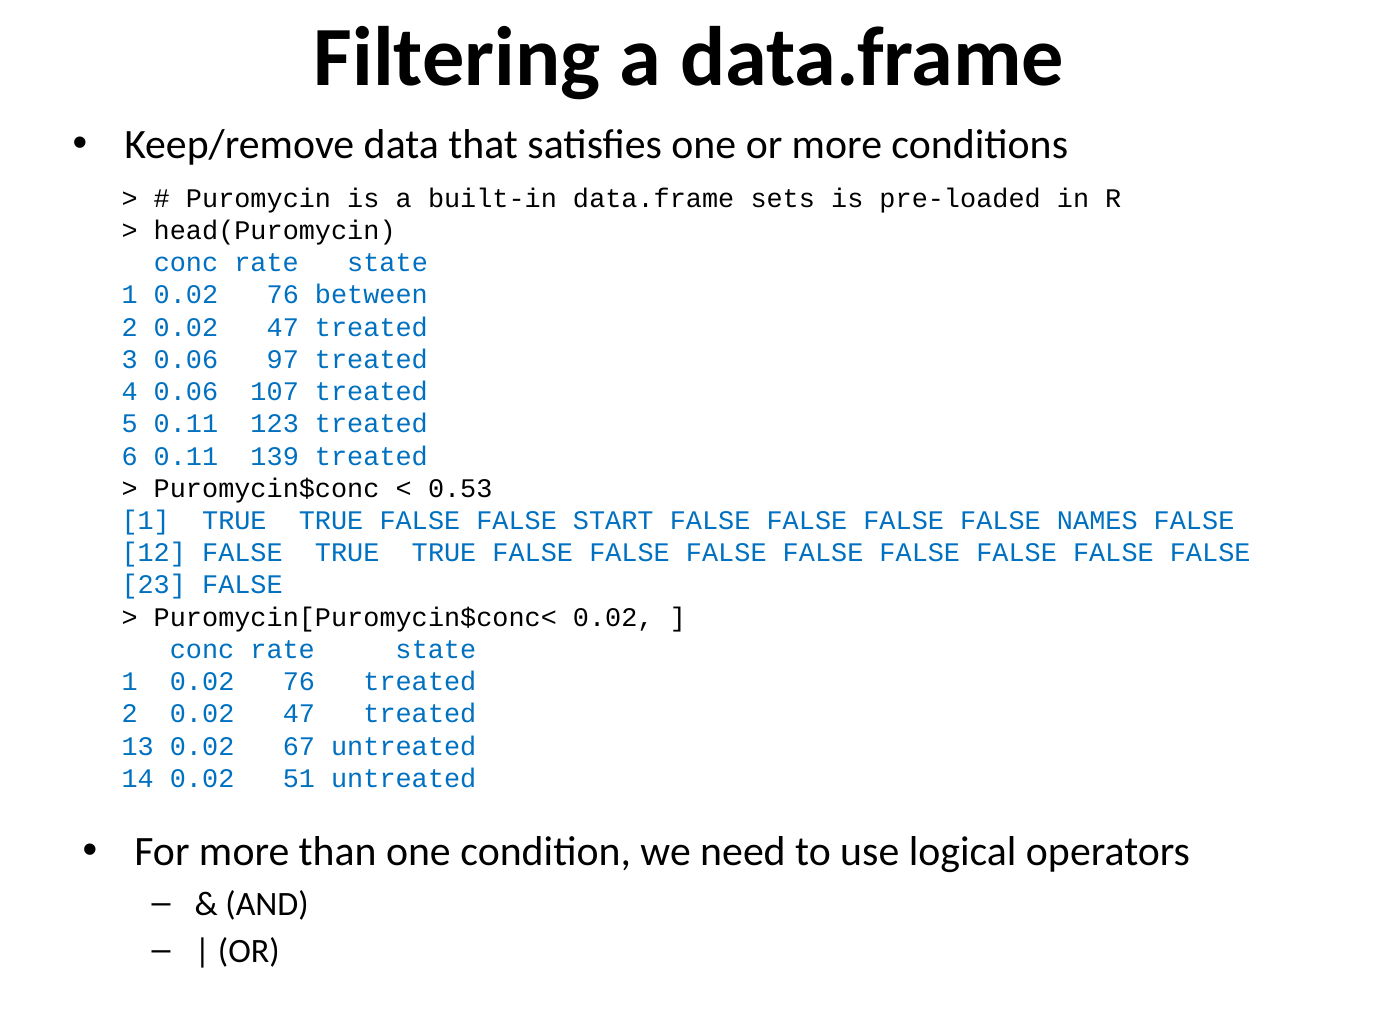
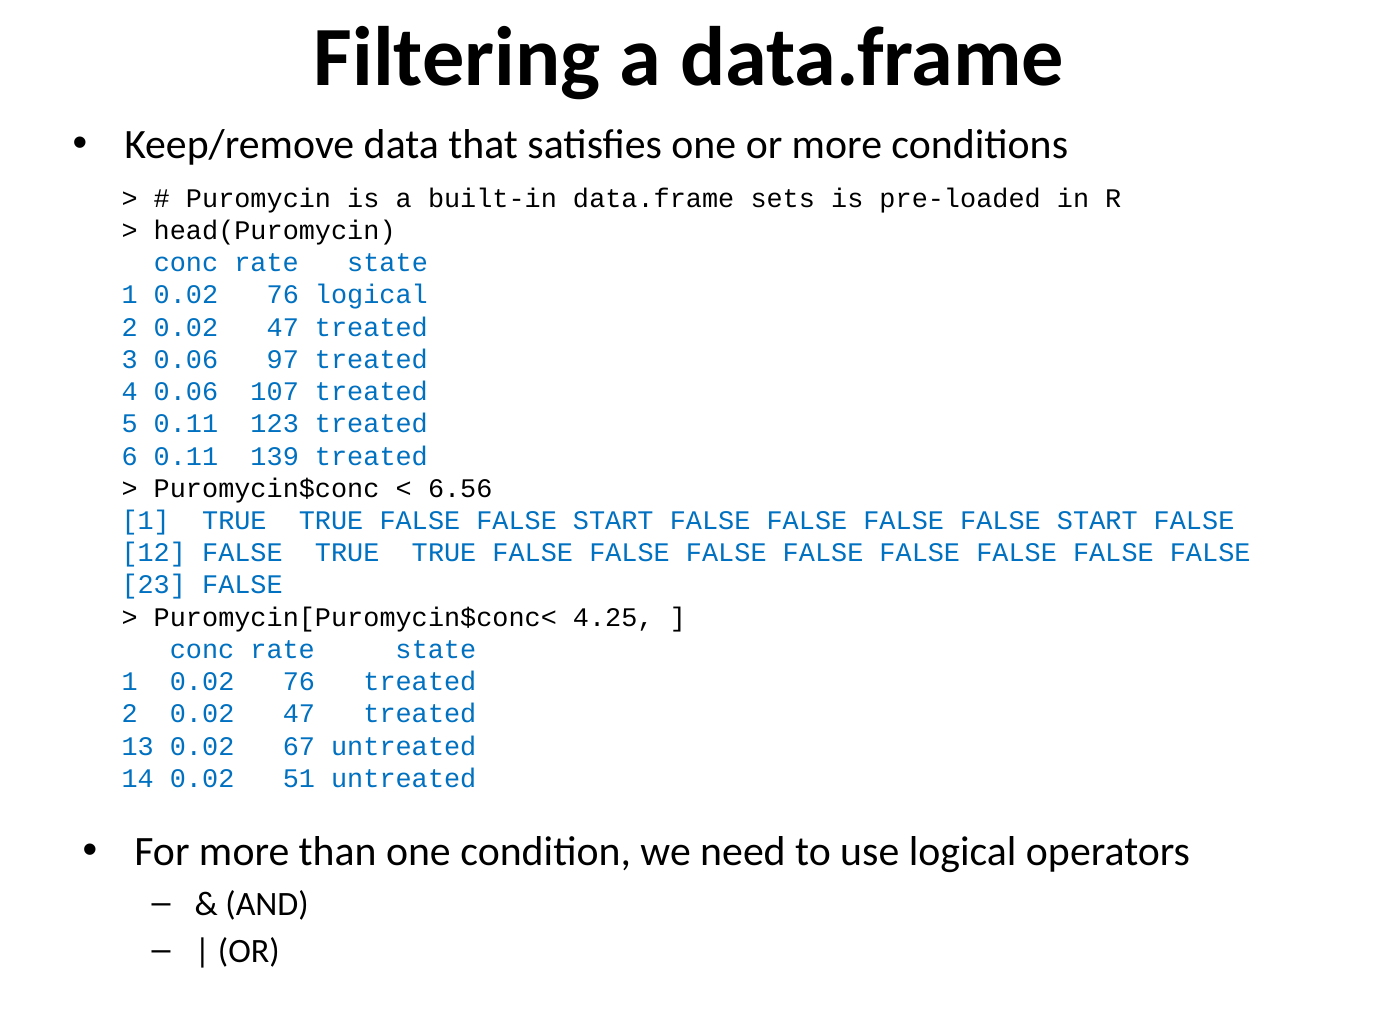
76 between: between -> logical
0.53: 0.53 -> 6.56
FALSE FALSE FALSE NAMES: NAMES -> START
Puromycin[Puromycin$conc< 0.02: 0.02 -> 4.25
